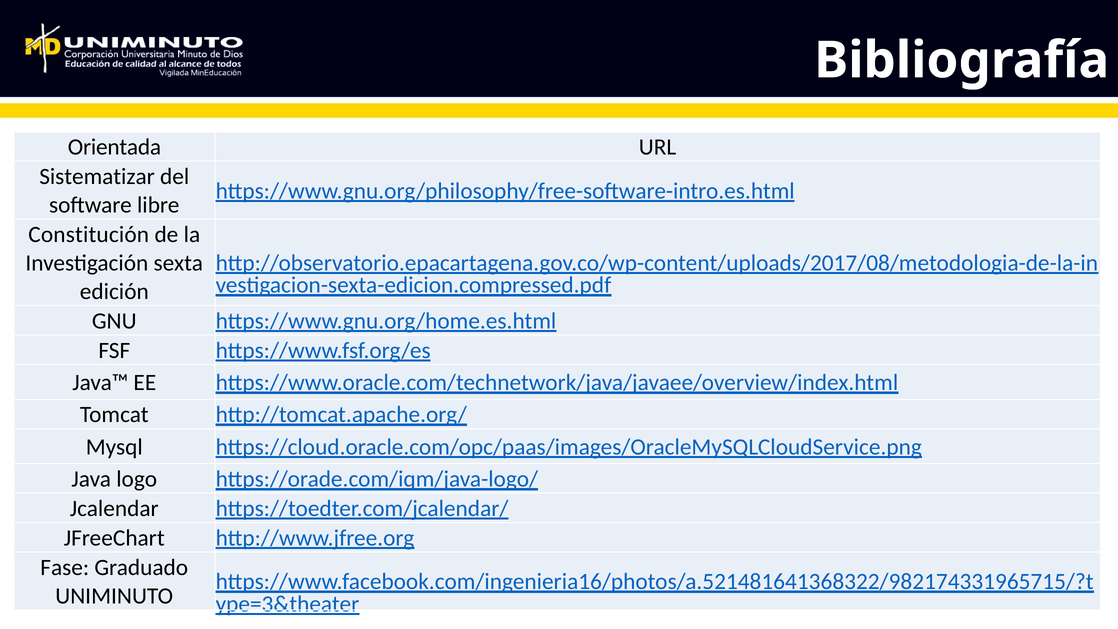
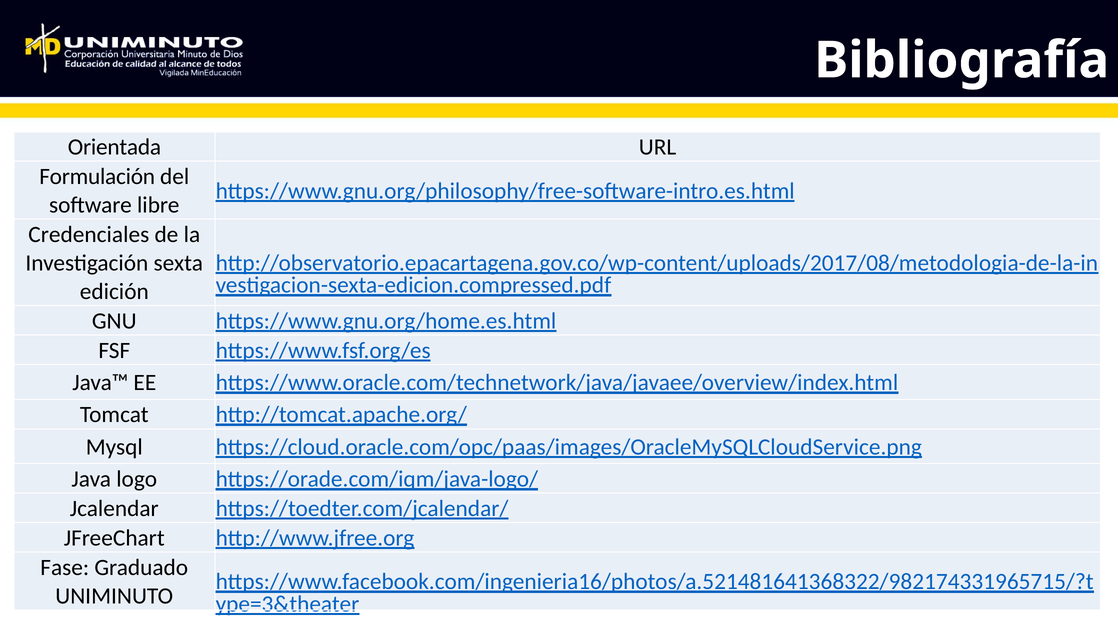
Sistematizar: Sistematizar -> Formulación
Constitución: Constitución -> Credenciales
